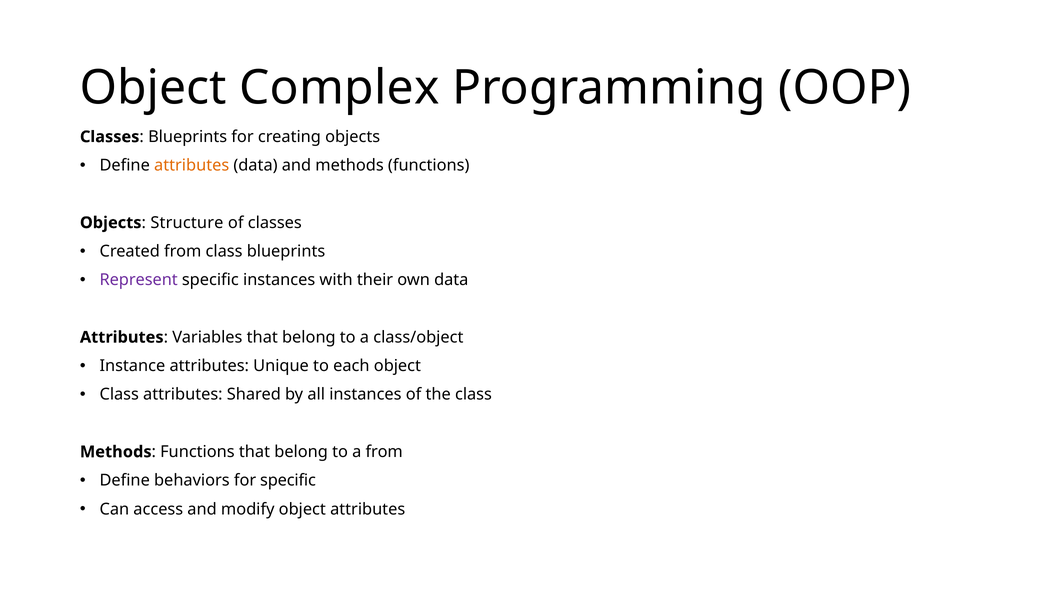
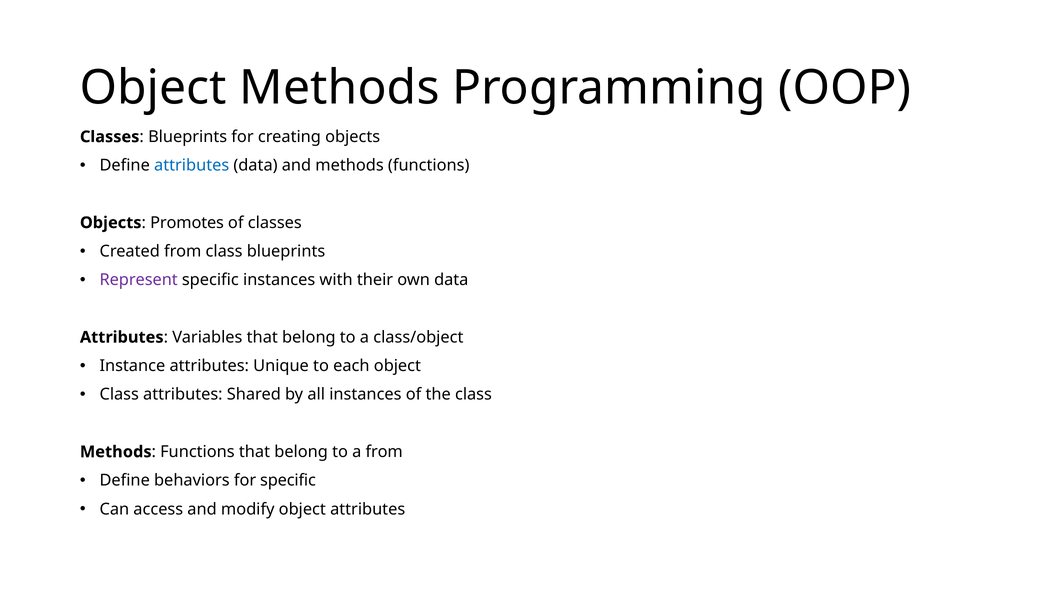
Object Complex: Complex -> Methods
attributes at (192, 165) colour: orange -> blue
Structure: Structure -> Promotes
